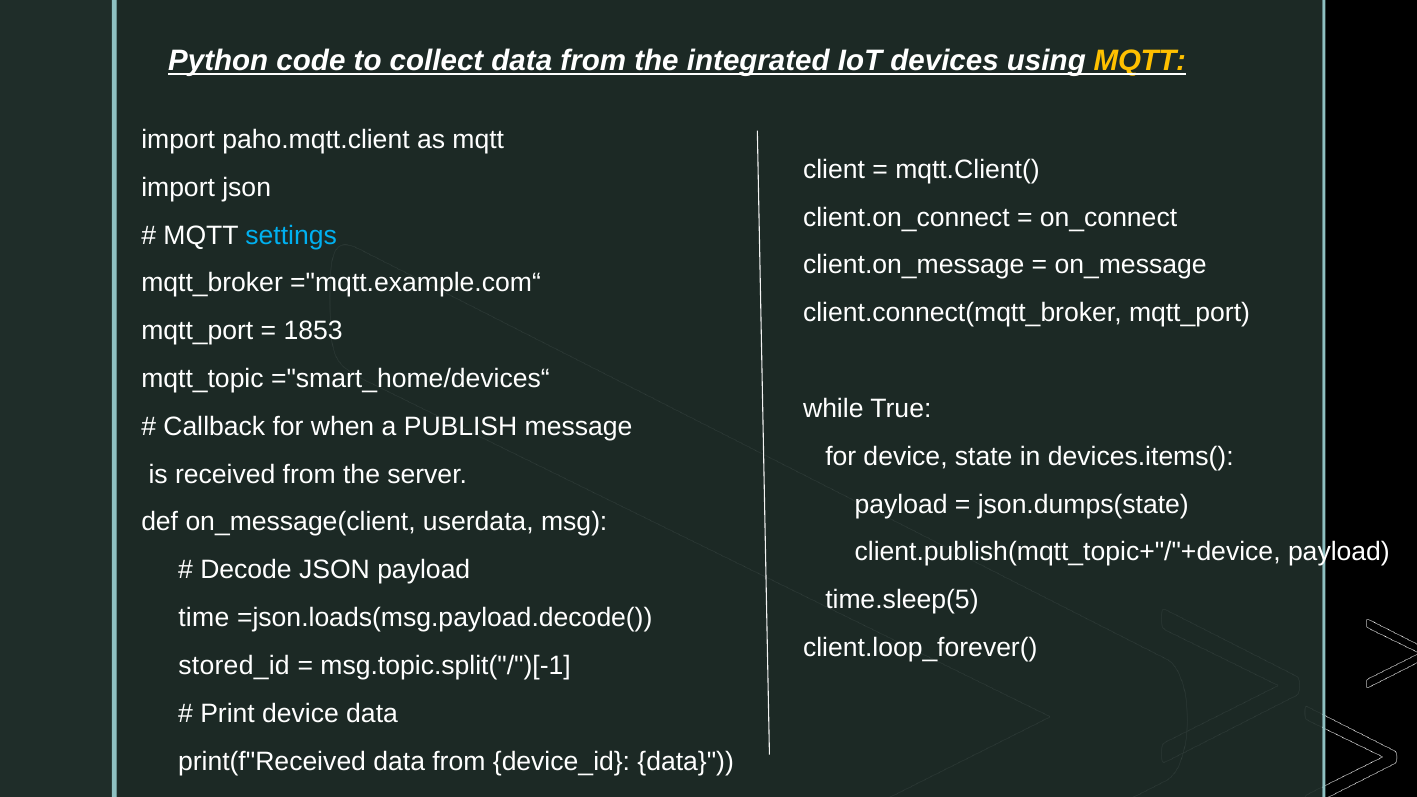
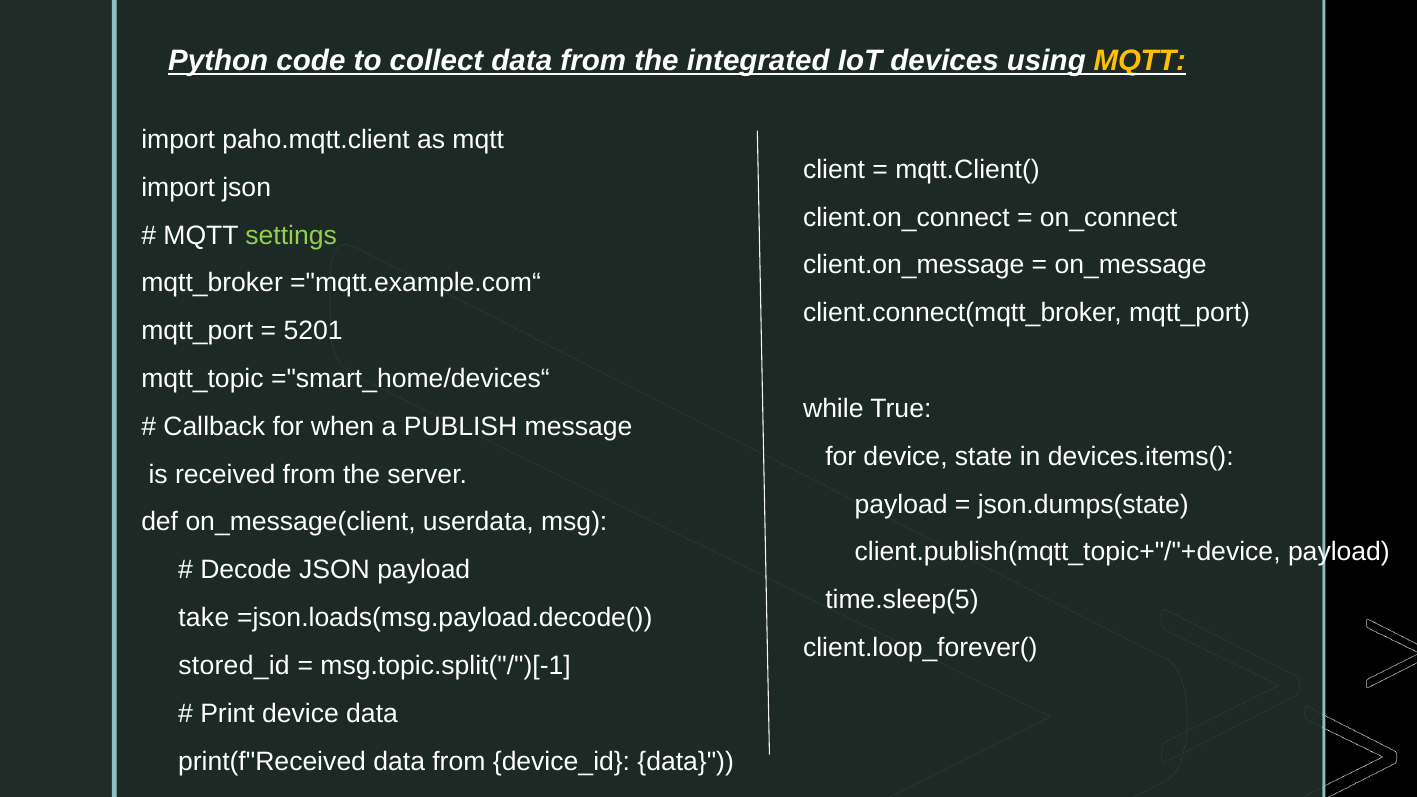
settings colour: light blue -> light green
1853: 1853 -> 5201
time: time -> take
